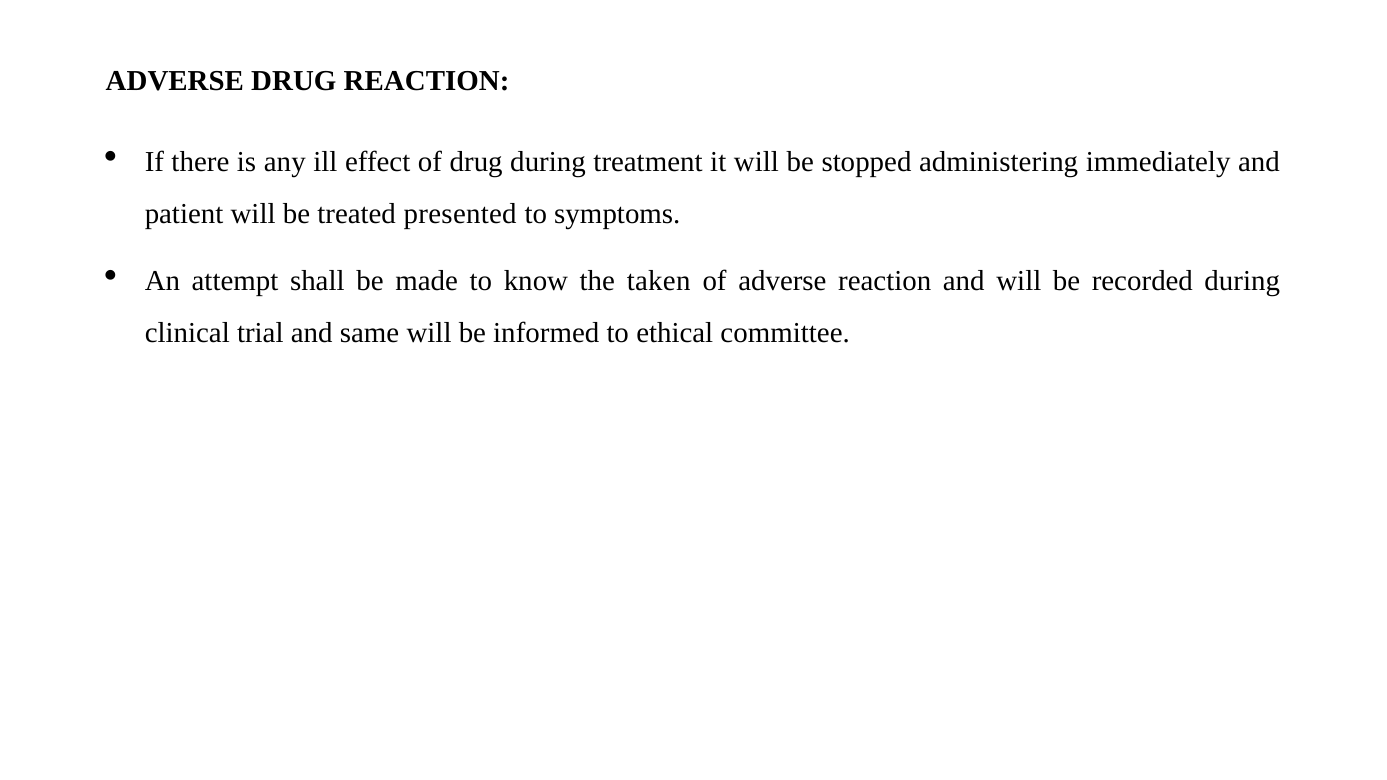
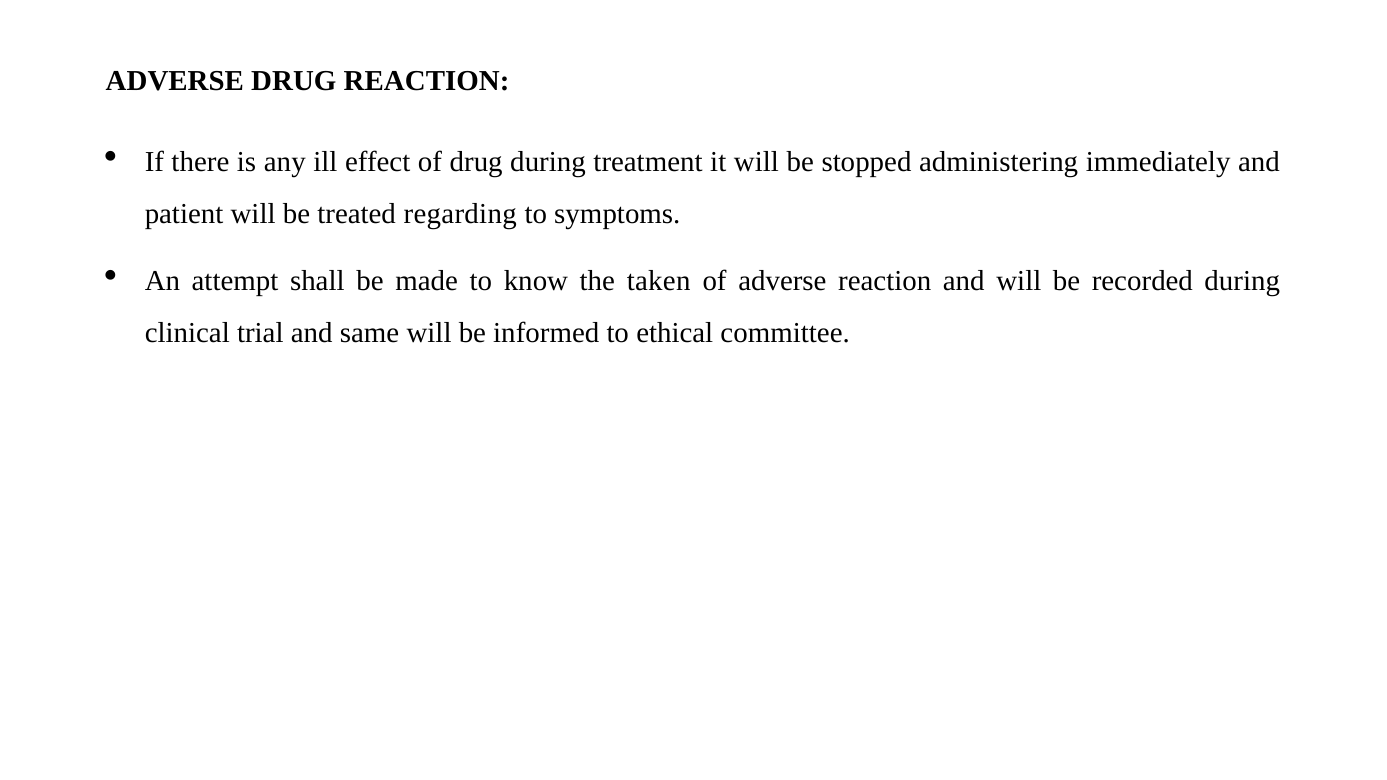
presented: presented -> regarding
